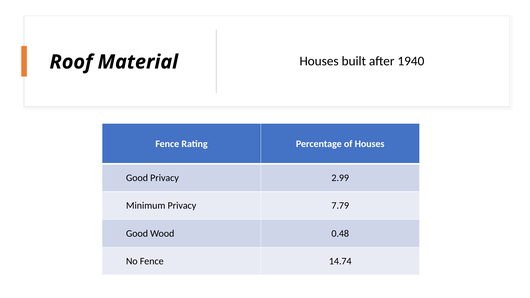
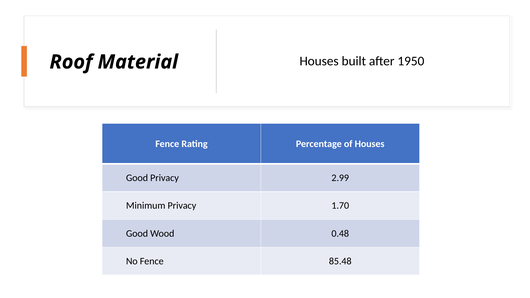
1940: 1940 -> 1950
7.79: 7.79 -> 1.70
14.74: 14.74 -> 85.48
